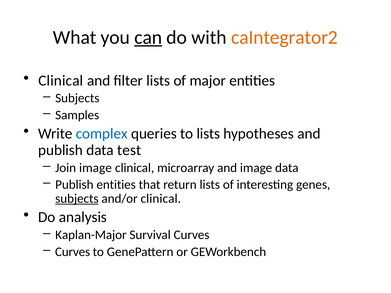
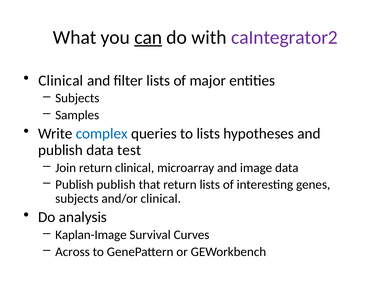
caIntegrator2 colour: orange -> purple
Join image: image -> return
Publish entities: entities -> publish
subjects at (77, 199) underline: present -> none
Kaplan-Major: Kaplan-Major -> Kaplan-Image
Curves at (73, 252): Curves -> Across
